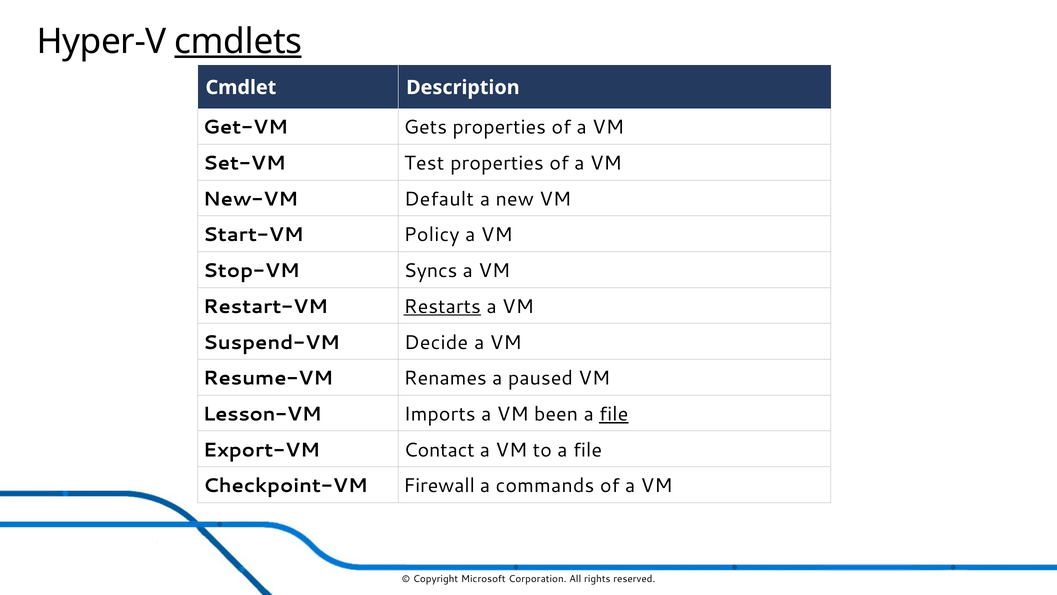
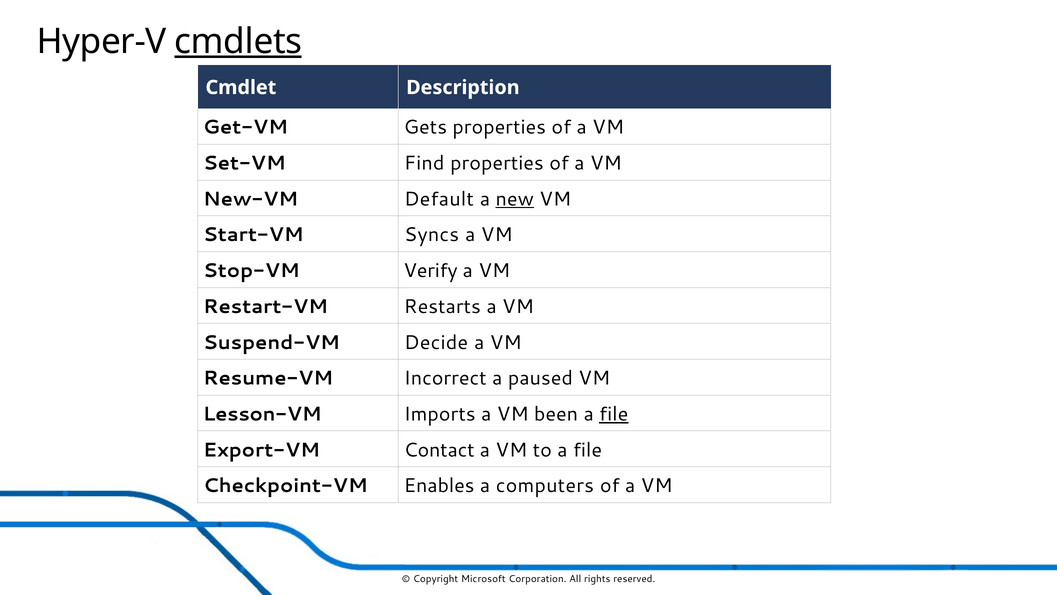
Test: Test -> Find
new underline: none -> present
Policy: Policy -> Syncs
Syncs: Syncs -> Verify
Restarts underline: present -> none
Renames: Renames -> Incorrect
Firewall: Firewall -> Enables
commands: commands -> computers
